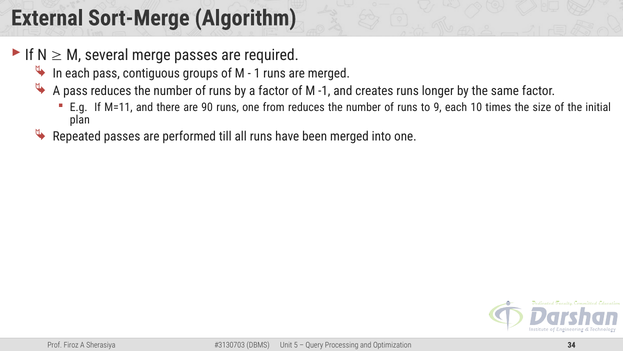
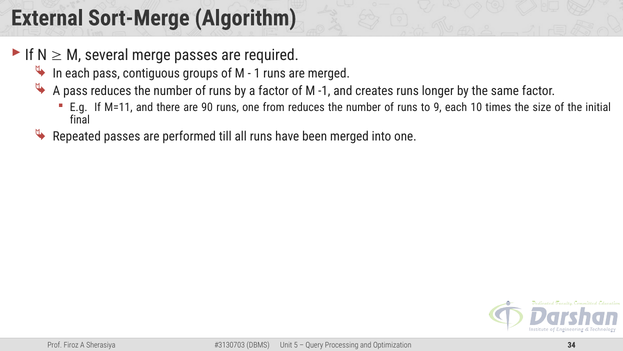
plan: plan -> final
